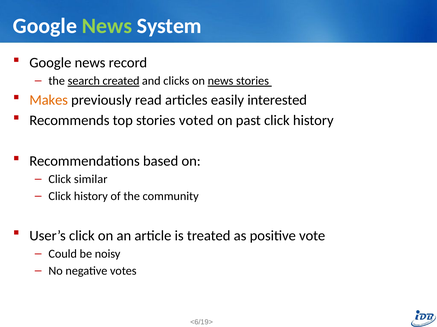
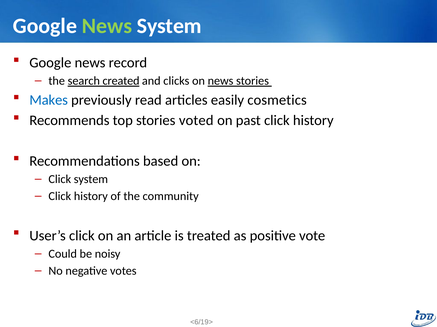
Makes colour: orange -> blue
interested: interested -> cosmetics
Click similar: similar -> system
